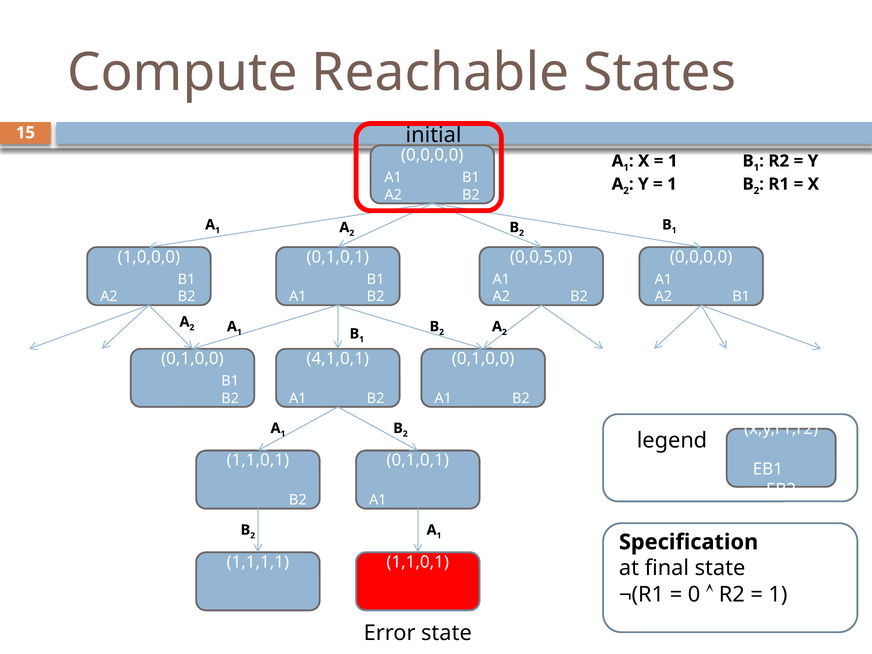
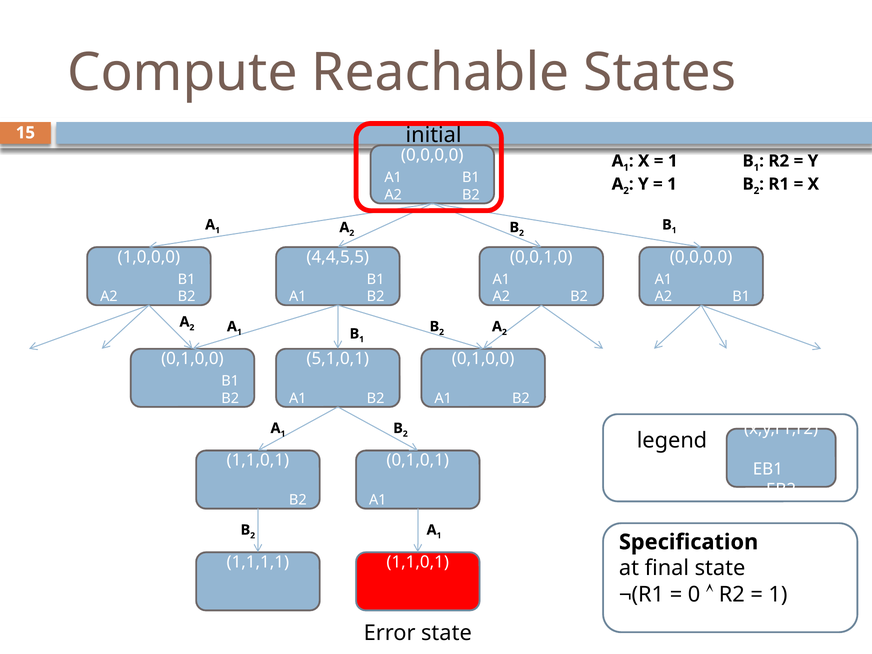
1,0,0,0 0,1,0,1: 0,1,0,1 -> 4,4,5,5
0,0,5,0: 0,0,5,0 -> 0,0,1,0
4,1,0,1: 4,1,0,1 -> 5,1,0,1
